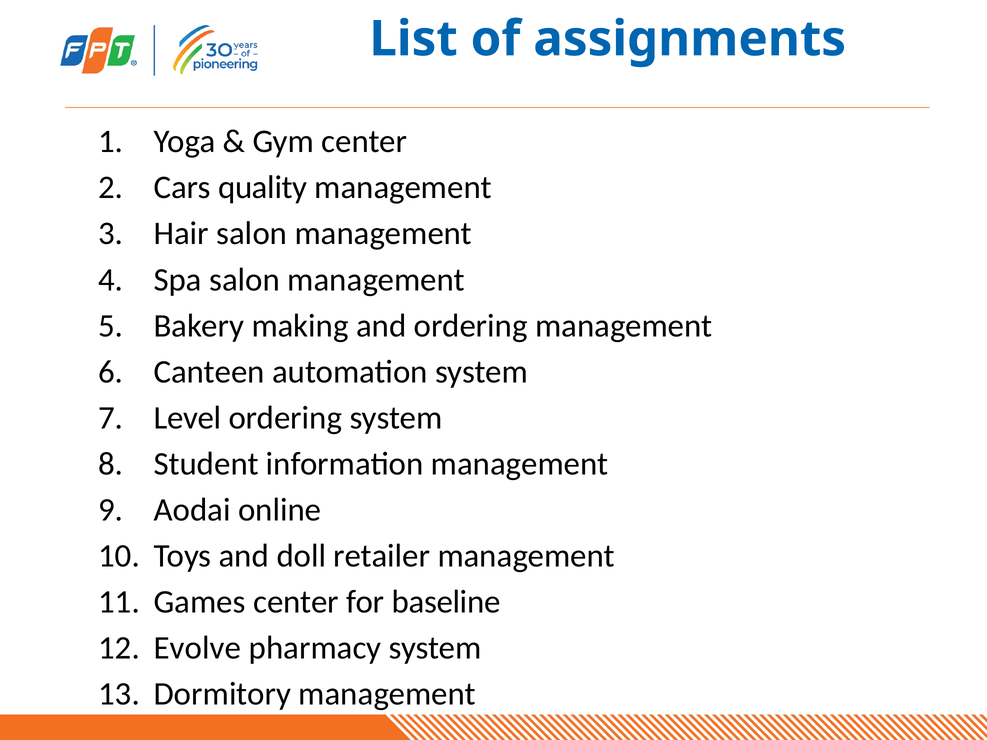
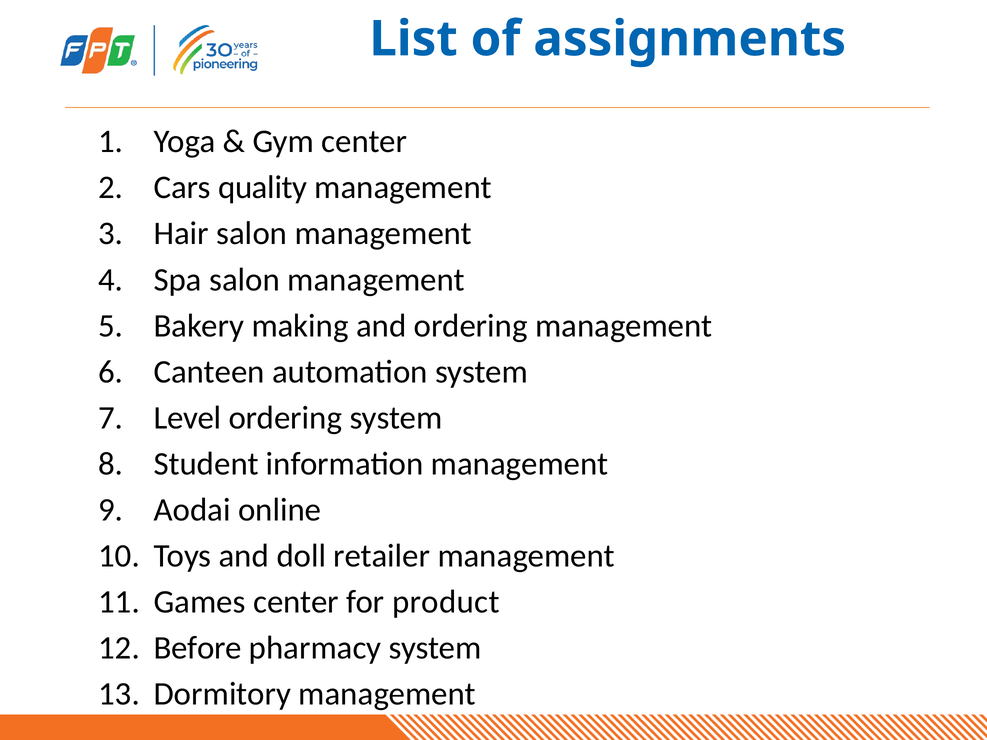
baseline: baseline -> product
Evolve: Evolve -> Before
